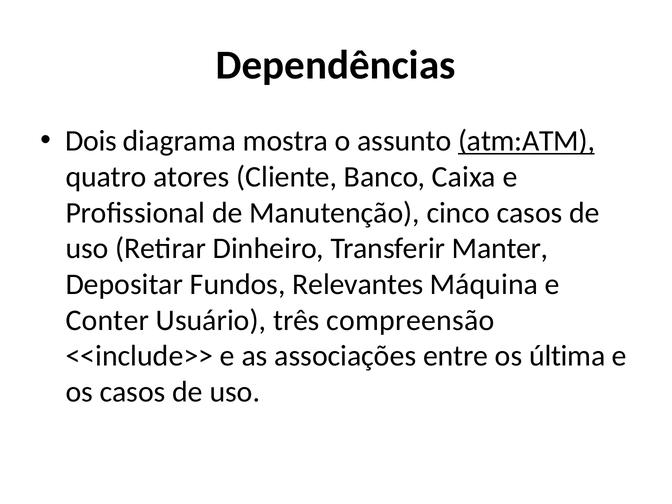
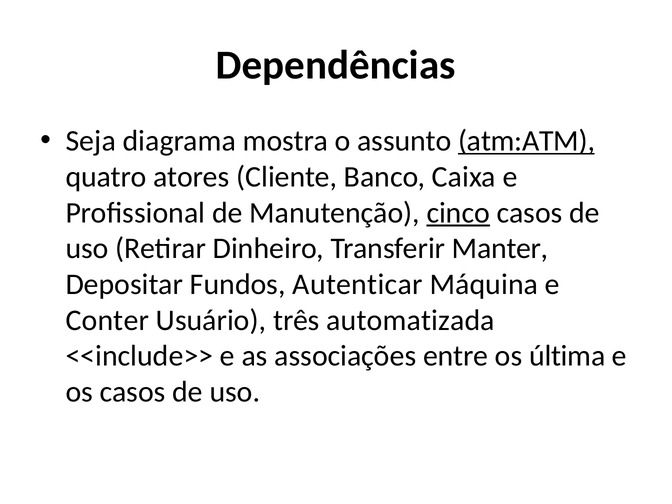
Dois: Dois -> Seja
cinco underline: none -> present
Relevantes: Relevantes -> Autenticar
compreensão: compreensão -> automatizada
